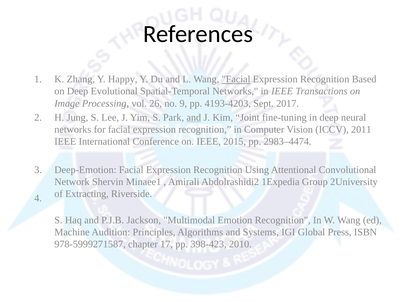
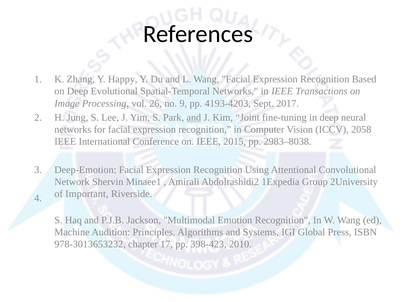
Facial at (236, 79) underline: present -> none
2011: 2011 -> 2058
2983–4474: 2983–4474 -> 2983–8038
Extracting: Extracting -> Important
978-5999271587: 978-5999271587 -> 978-3013653232
